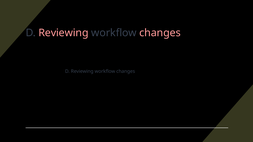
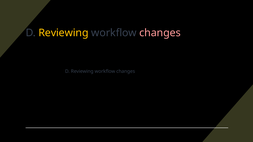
Reviewing at (63, 33) colour: pink -> yellow
